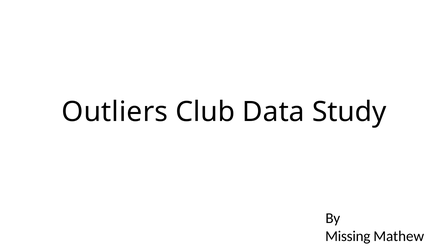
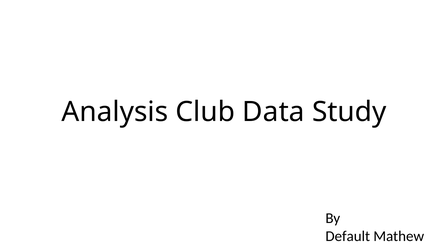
Outliers: Outliers -> Analysis
Missing: Missing -> Default
